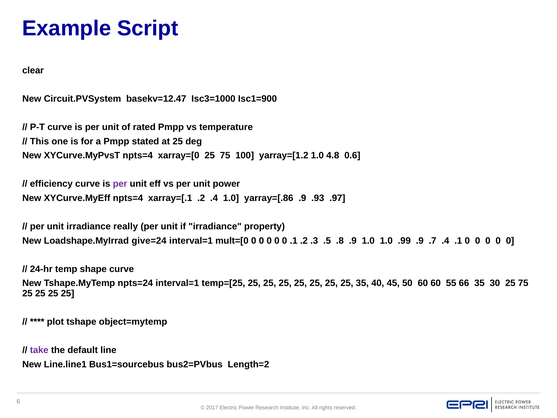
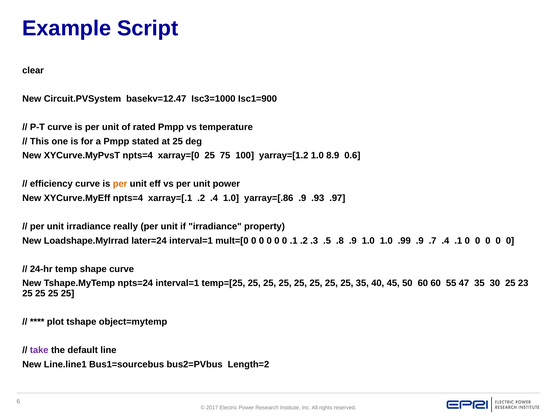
4.8: 4.8 -> 8.9
per at (120, 184) colour: purple -> orange
give=24: give=24 -> later=24
66: 66 -> 47
30 25 75: 75 -> 23
